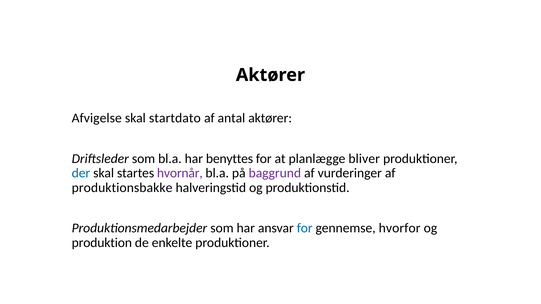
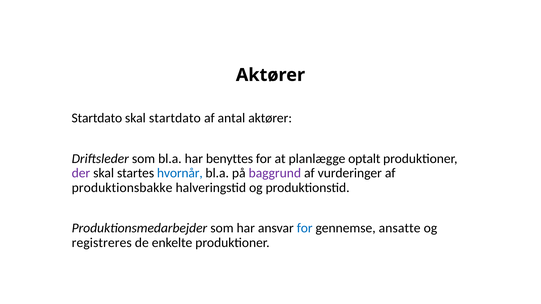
Afvigelse at (97, 118): Afvigelse -> Startdato
bliver: bliver -> optalt
der colour: blue -> purple
hvornår colour: purple -> blue
hvorfor: hvorfor -> ansatte
produktion: produktion -> registreres
